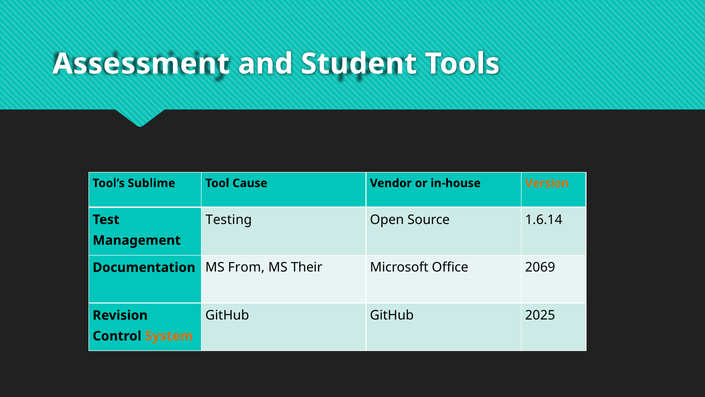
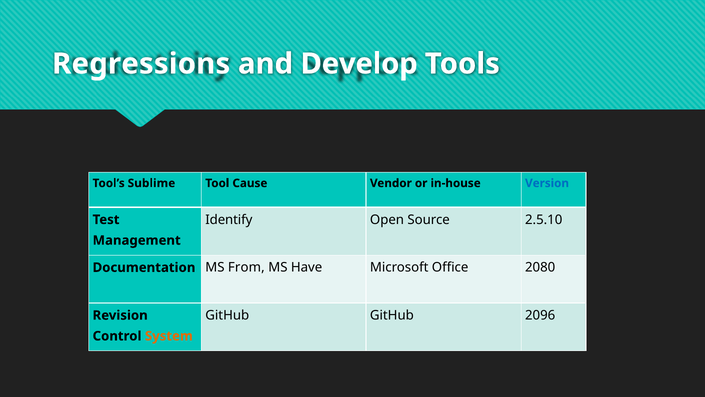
Assessment: Assessment -> Regressions
Student: Student -> Develop
Version colour: orange -> blue
Testing: Testing -> Identify
1.6.14: 1.6.14 -> 2.5.10
Their: Their -> Have
2069: 2069 -> 2080
2025: 2025 -> 2096
